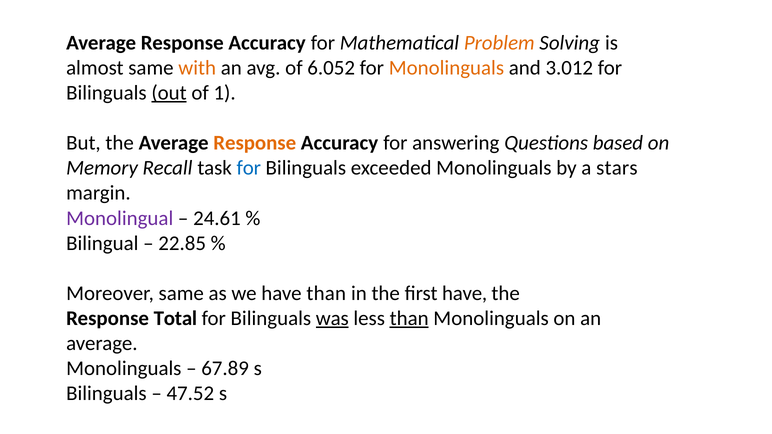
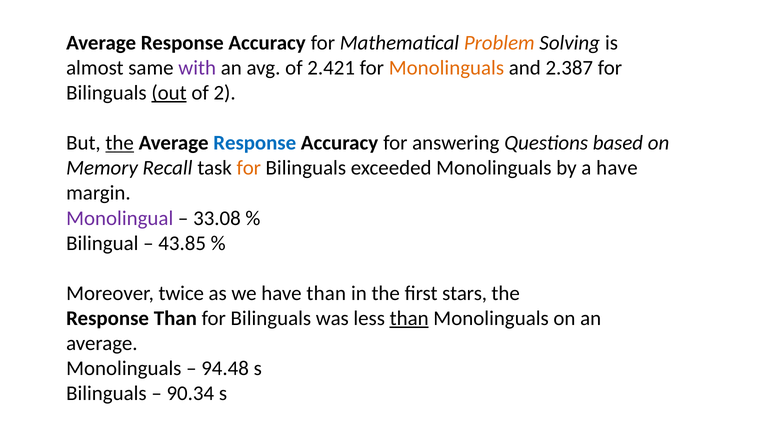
with colour: orange -> purple
6.052: 6.052 -> 2.421
3.012: 3.012 -> 2.387
1: 1 -> 2
the at (120, 143) underline: none -> present
Response at (255, 143) colour: orange -> blue
for at (249, 168) colour: blue -> orange
a stars: stars -> have
24.61: 24.61 -> 33.08
22.85: 22.85 -> 43.85
Moreover same: same -> twice
first have: have -> stars
Response Total: Total -> Than
was underline: present -> none
67.89: 67.89 -> 94.48
47.52: 47.52 -> 90.34
